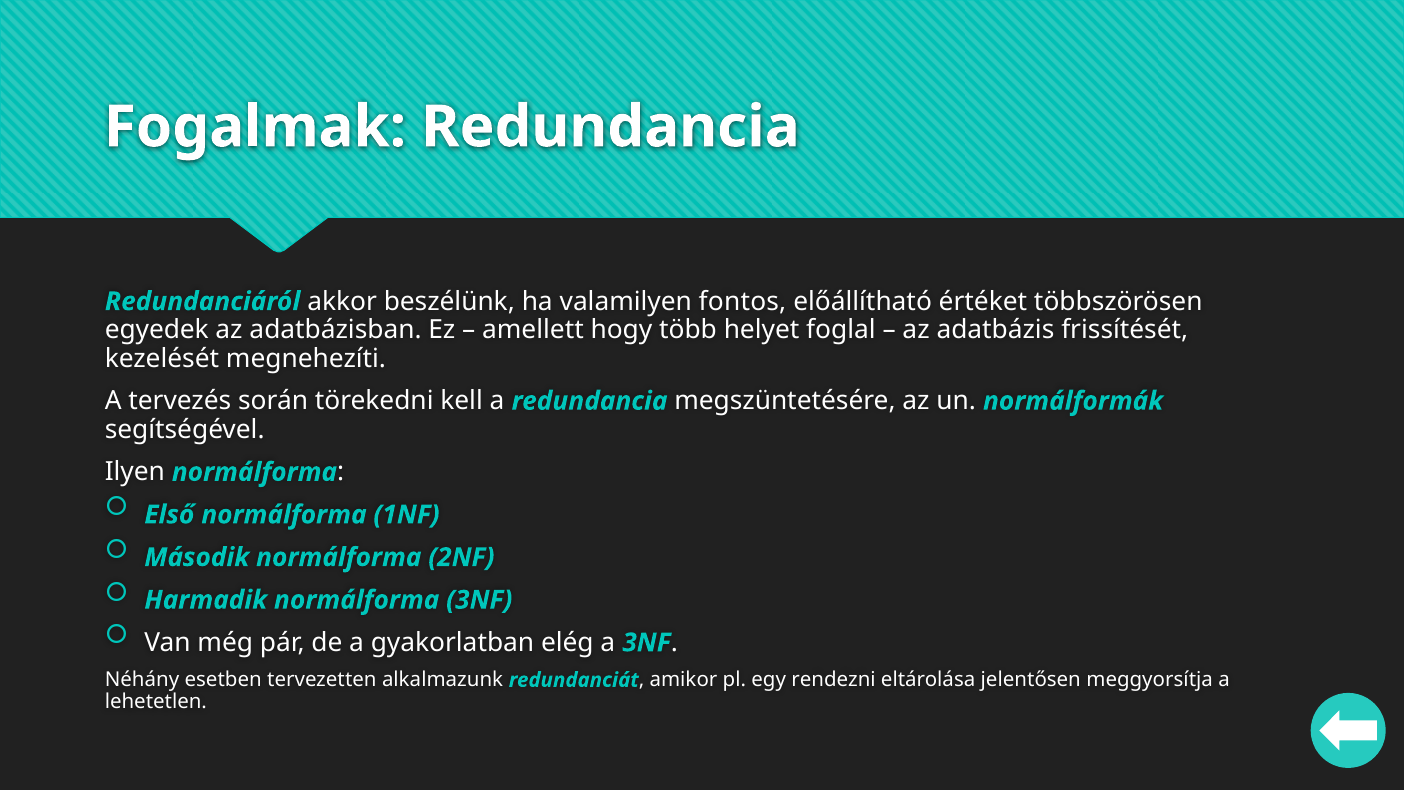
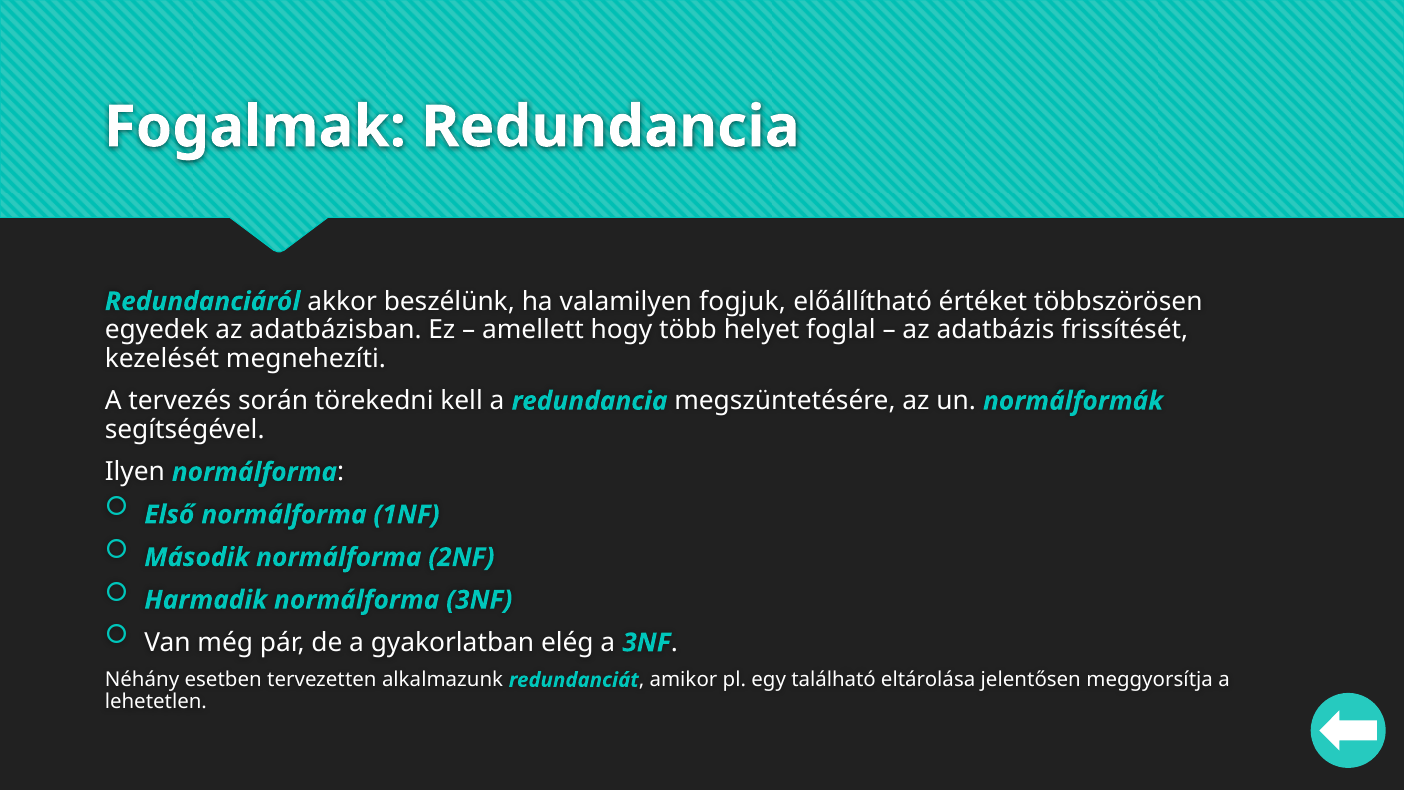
fontos: fontos -> fogjuk
rendezni: rendezni -> található
